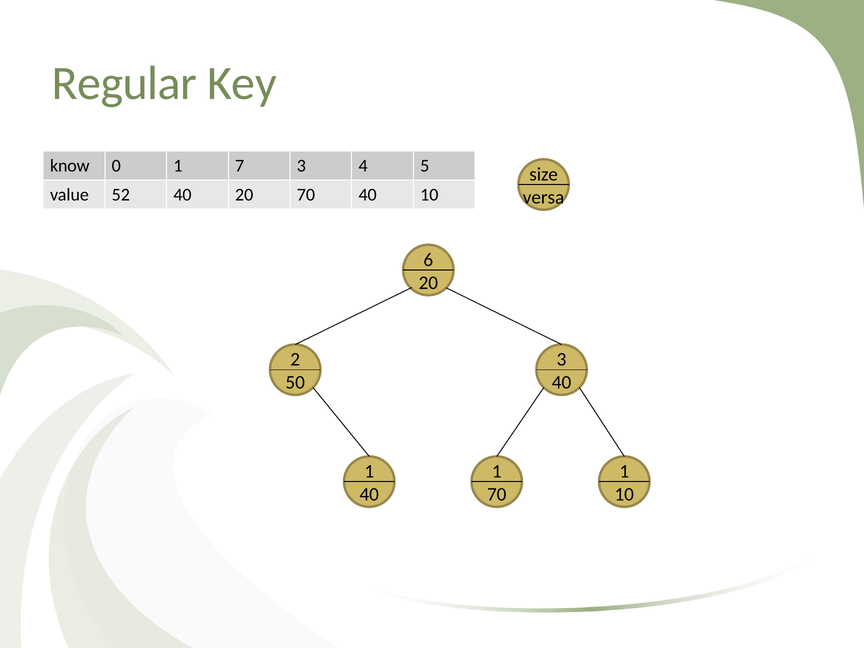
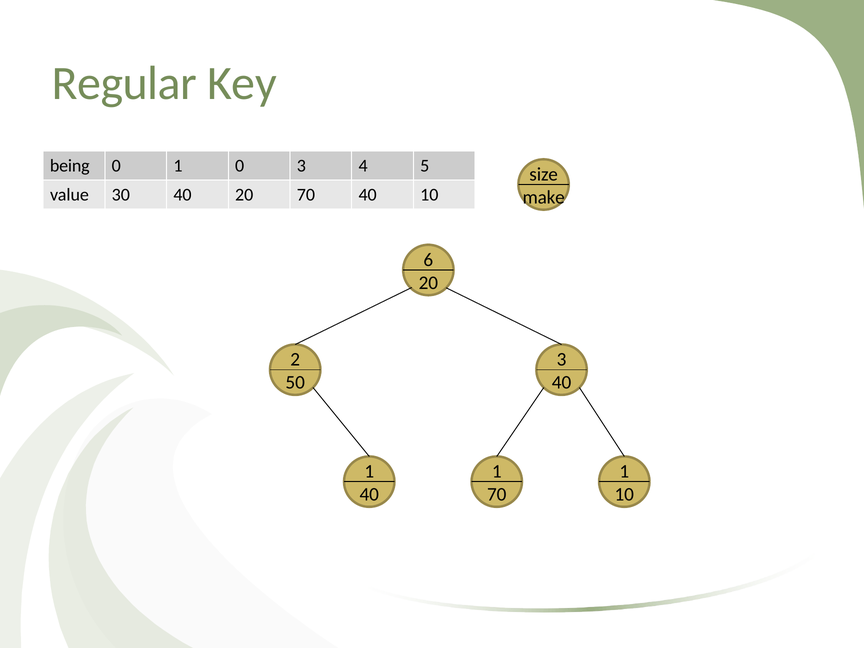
know: know -> being
1 7: 7 -> 0
52: 52 -> 30
versa: versa -> make
